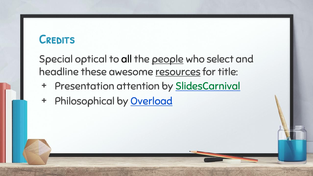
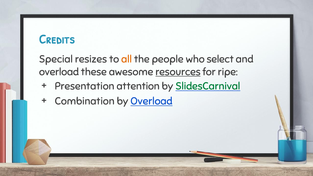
optical: optical -> resizes
all colour: black -> orange
people underline: present -> none
headline at (59, 72): headline -> overload
title: title -> ripe
Philosophical: Philosophical -> Combination
